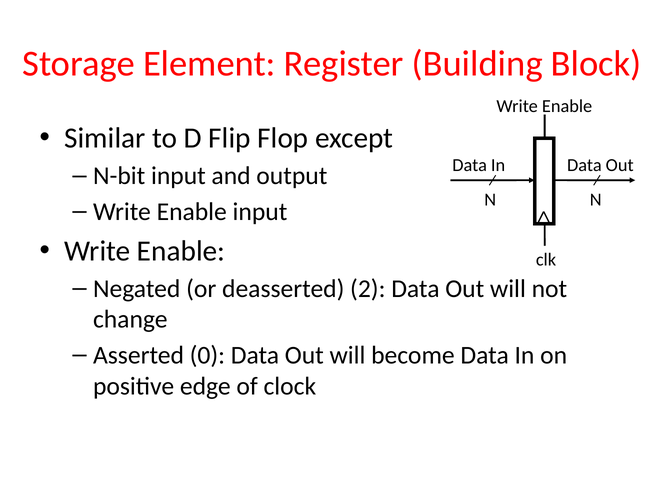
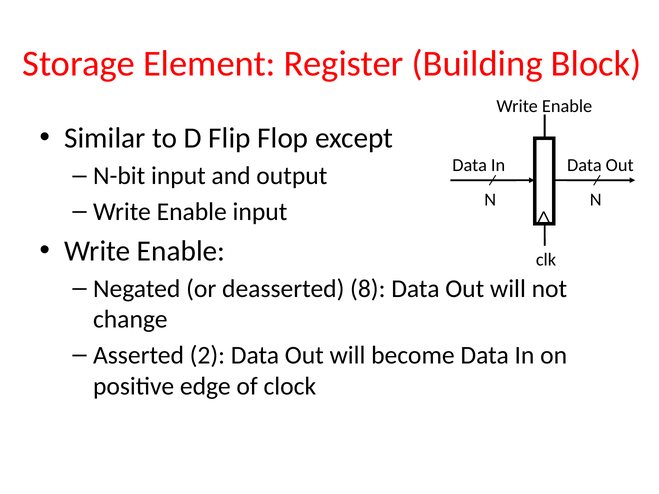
2: 2 -> 8
0: 0 -> 2
